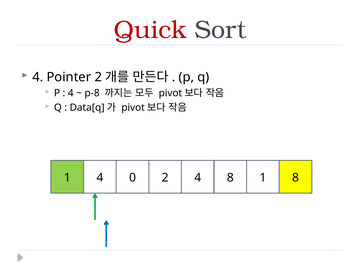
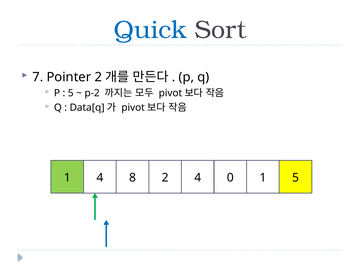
Quick colour: red -> blue
4 at (38, 77): 4 -> 7
4 at (71, 93): 4 -> 5
p-8: p-8 -> p-2
0: 0 -> 8
4 8: 8 -> 0
1 8: 8 -> 5
